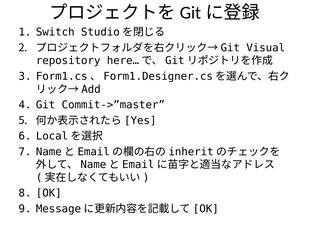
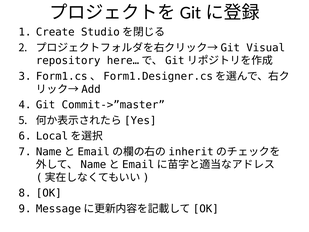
Switch: Switch -> Create
